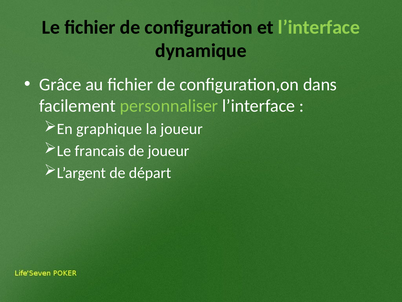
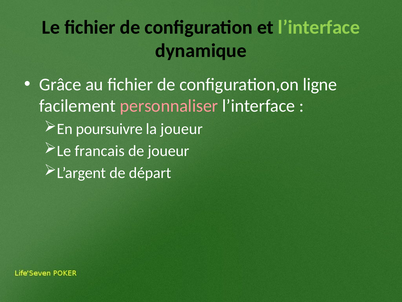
dans: dans -> ligne
personnaliser colour: light green -> pink
graphique: graphique -> poursuivre
